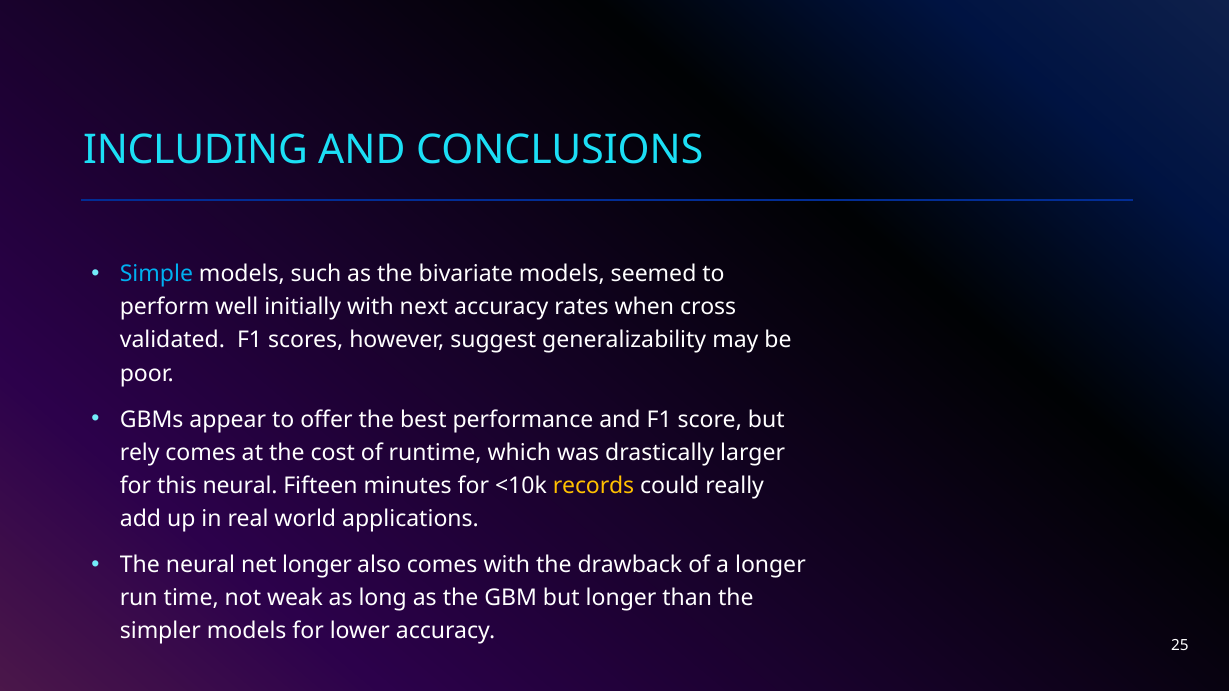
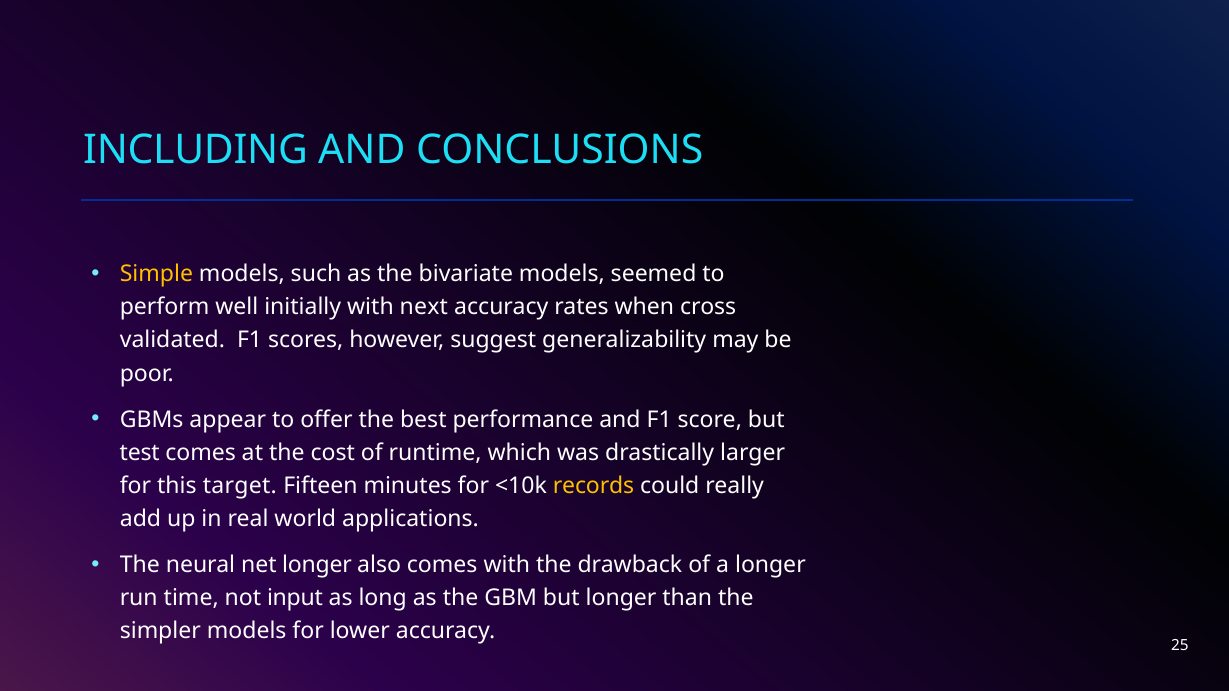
Simple colour: light blue -> yellow
rely: rely -> test
this neural: neural -> target
weak: weak -> input
